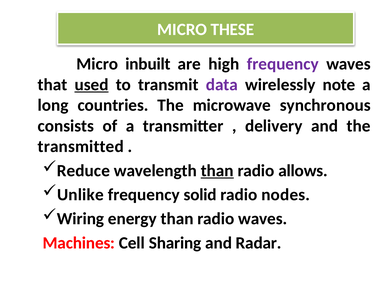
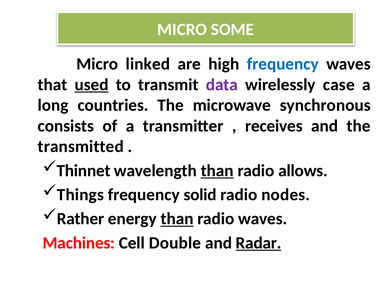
THESE: THESE -> SOME
inbuilt: inbuilt -> linked
frequency at (283, 64) colour: purple -> blue
note: note -> case
delivery: delivery -> receives
Reduce: Reduce -> Thinnet
Unlike: Unlike -> Things
Wiring: Wiring -> Rather
than at (177, 219) underline: none -> present
Sharing: Sharing -> Double
Radar underline: none -> present
